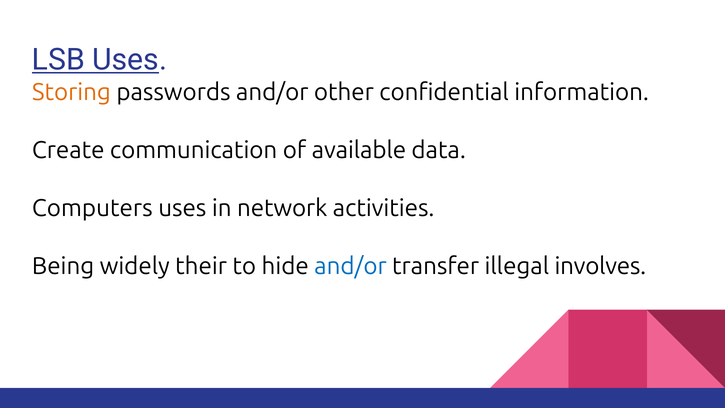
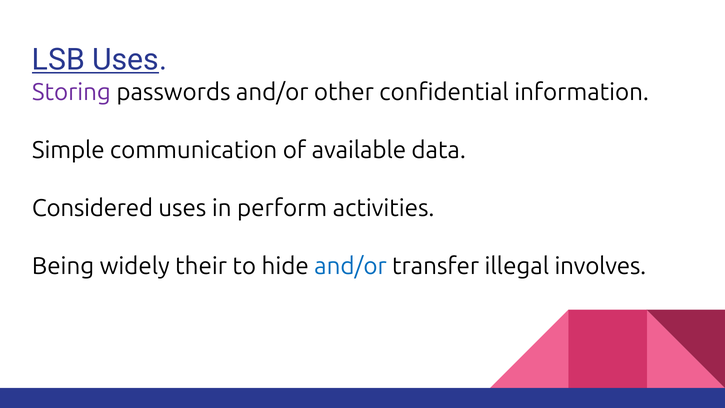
Storing colour: orange -> purple
Create: Create -> Simple
Computers: Computers -> Considered
network: network -> perform
